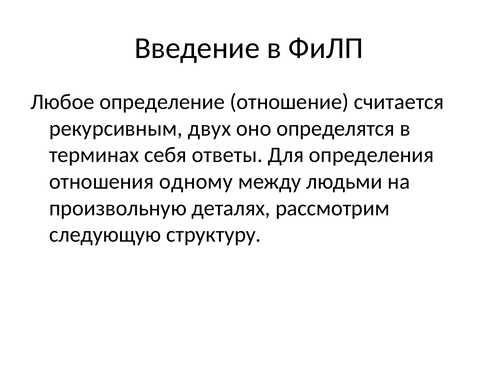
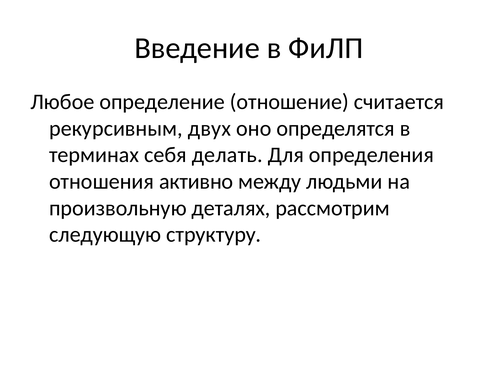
ответы: ответы -> делать
одному: одному -> активно
